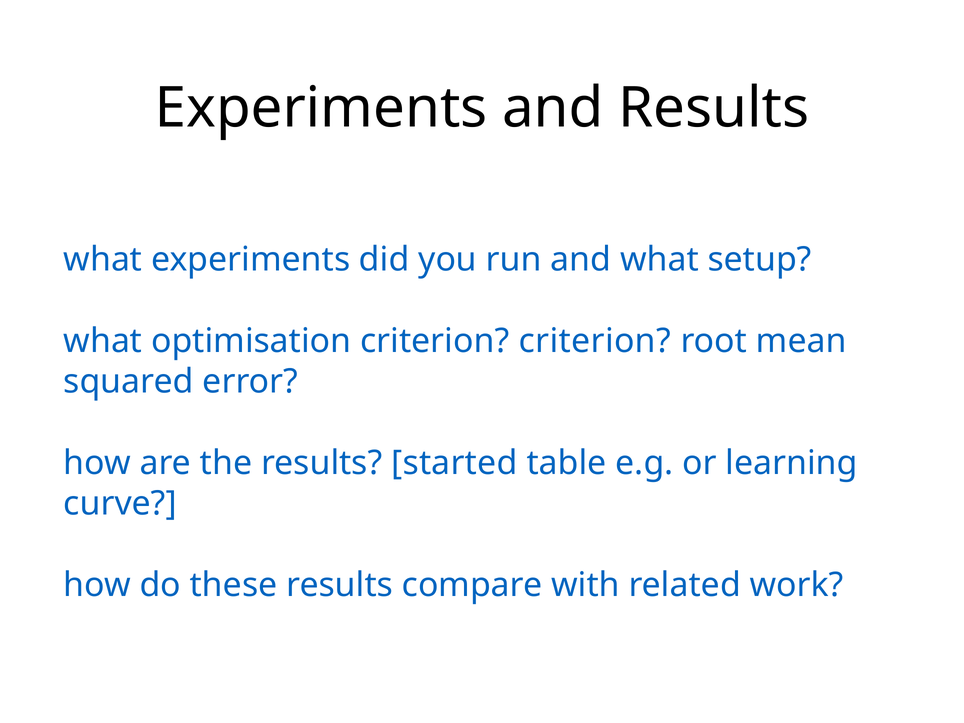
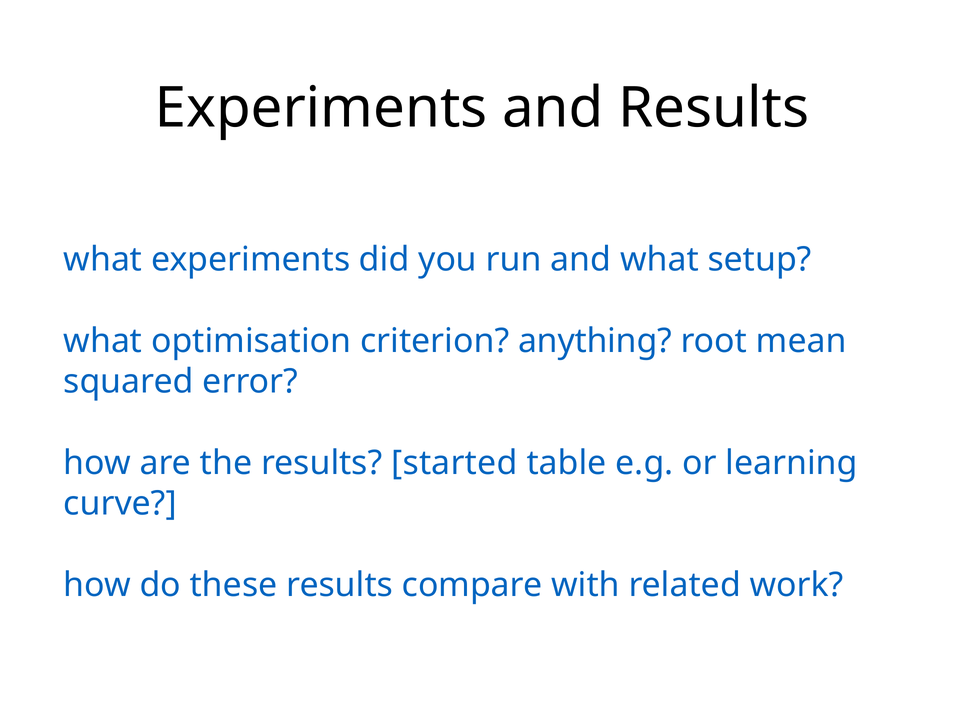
criterion criterion: criterion -> anything
